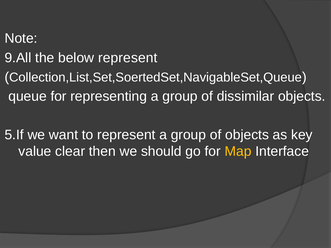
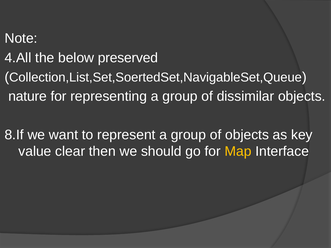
9.All: 9.All -> 4.All
below represent: represent -> preserved
queue: queue -> nature
5.If: 5.If -> 8.If
